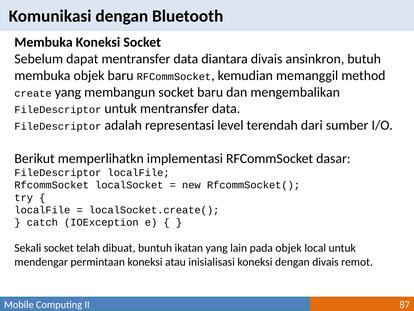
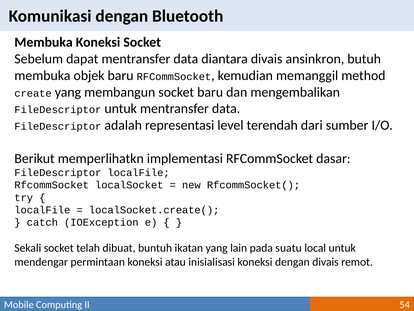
pada objek: objek -> suatu
87: 87 -> 54
